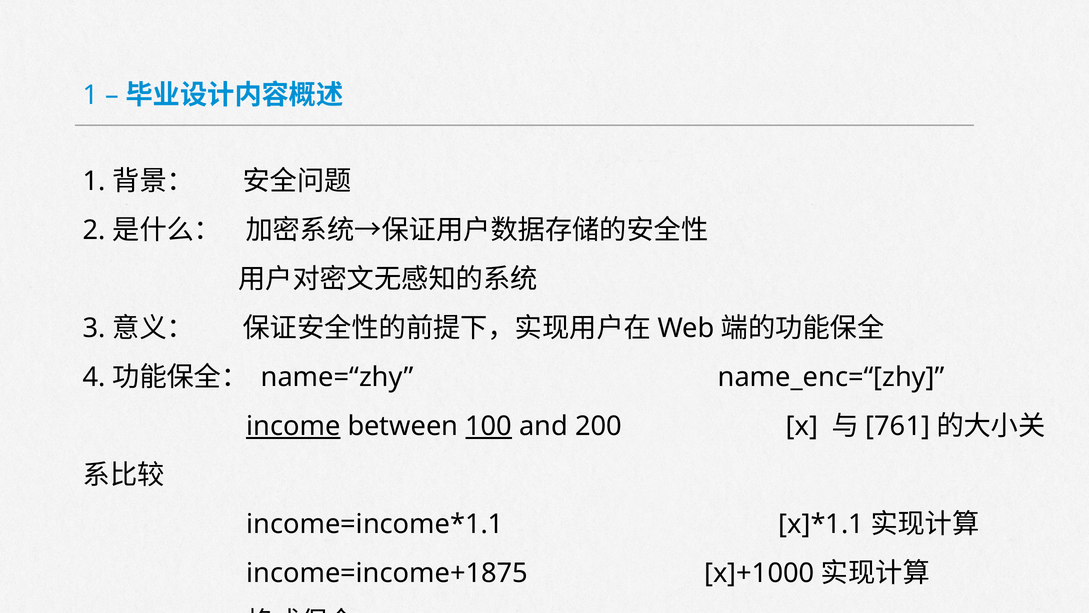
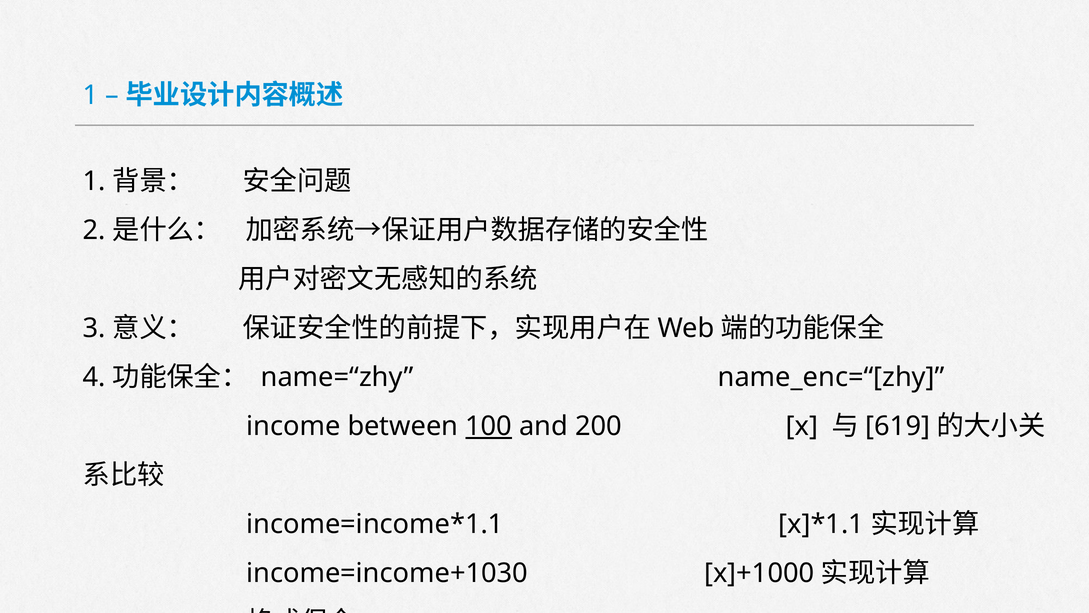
income underline: present -> none
761: 761 -> 619
income=income+1875: income=income+1875 -> income=income+1030
